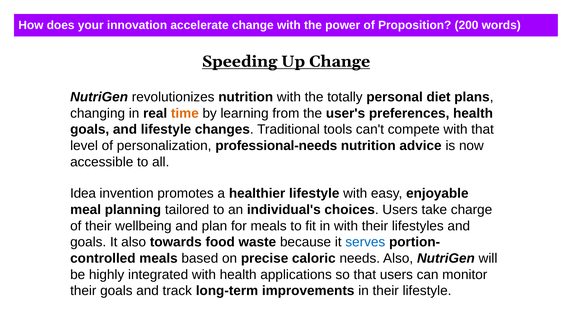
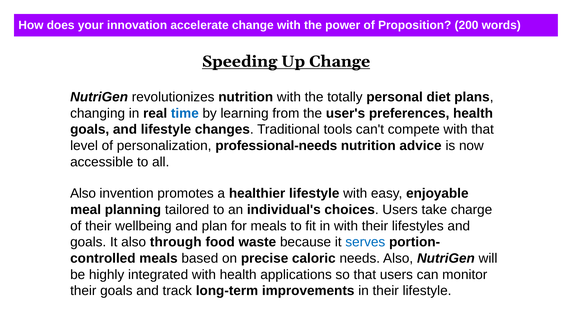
time colour: orange -> blue
Idea at (83, 193): Idea -> Also
towards: towards -> through
